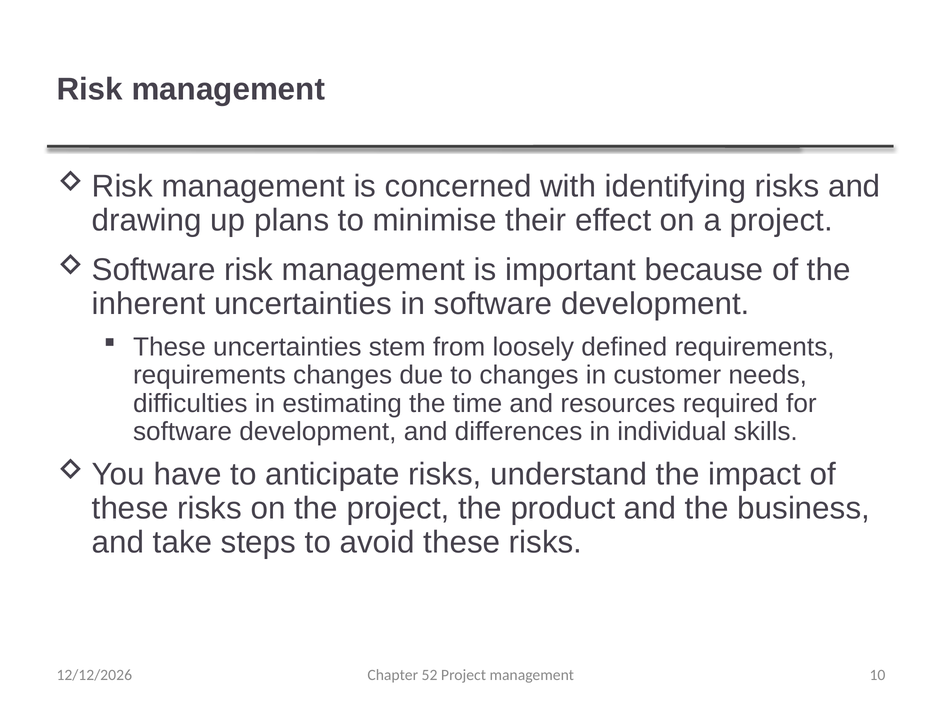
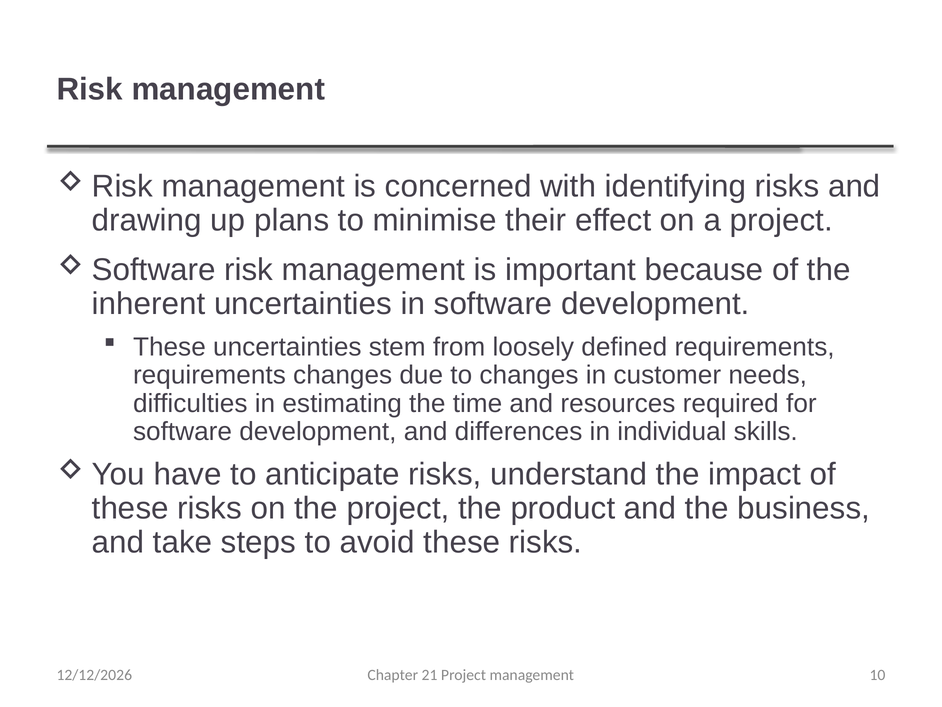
52: 52 -> 21
